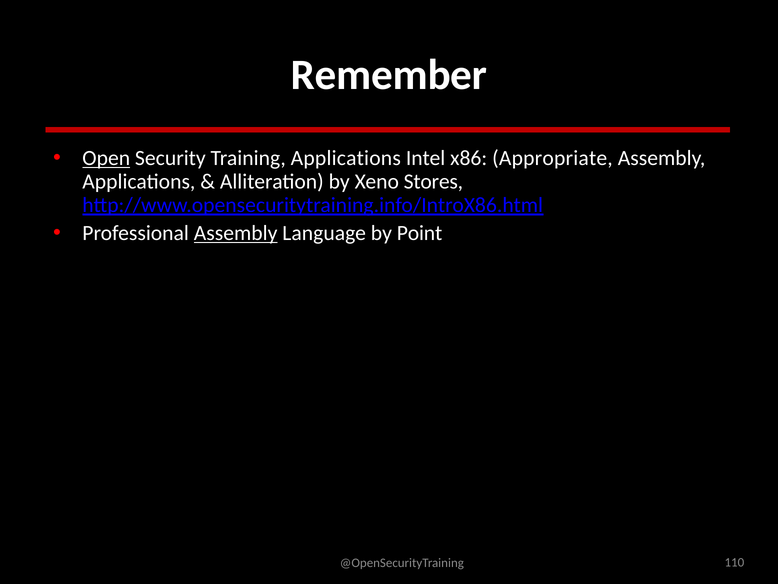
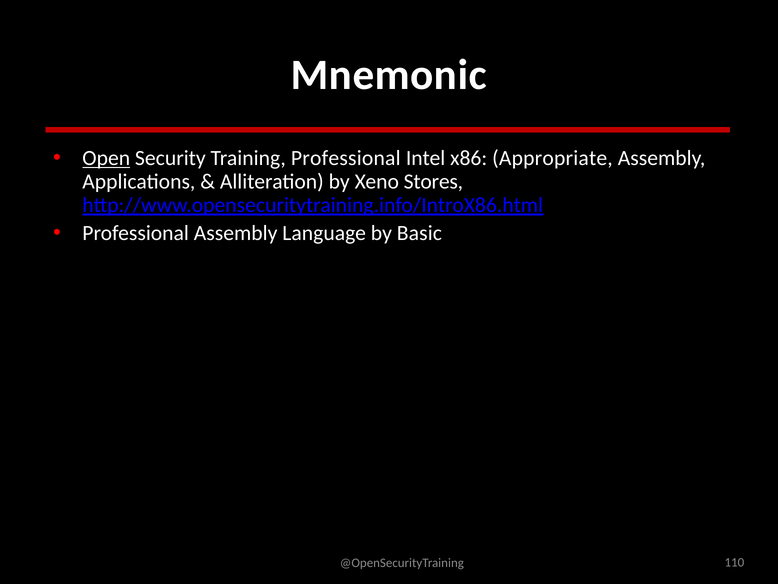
Remember: Remember -> Mnemonic
Training Applications: Applications -> Professional
Assembly at (236, 233) underline: present -> none
Point: Point -> Basic
